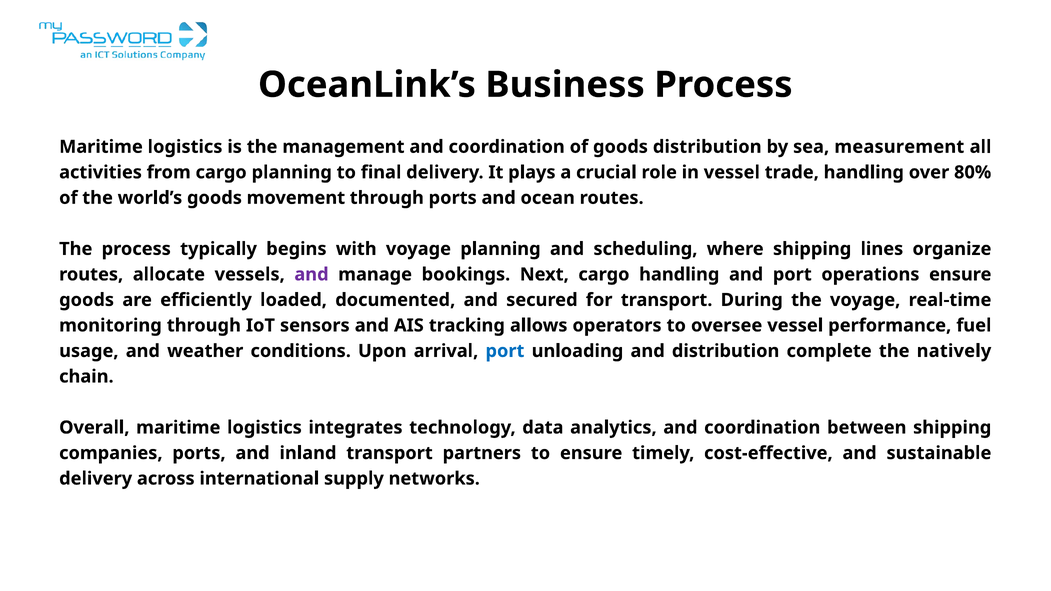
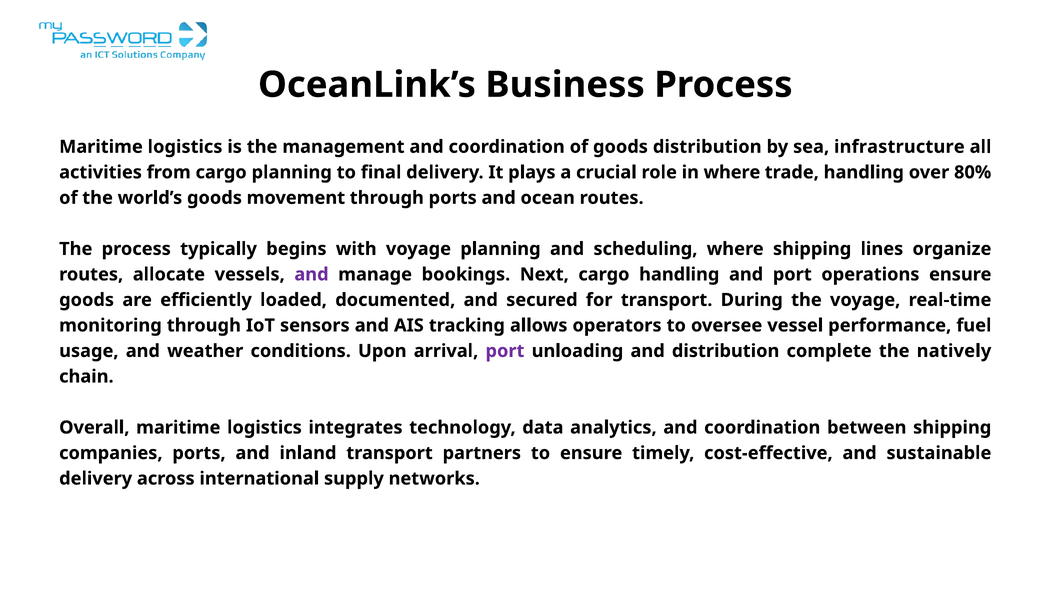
measurement: measurement -> infrastructure
in vessel: vessel -> where
port at (505, 351) colour: blue -> purple
